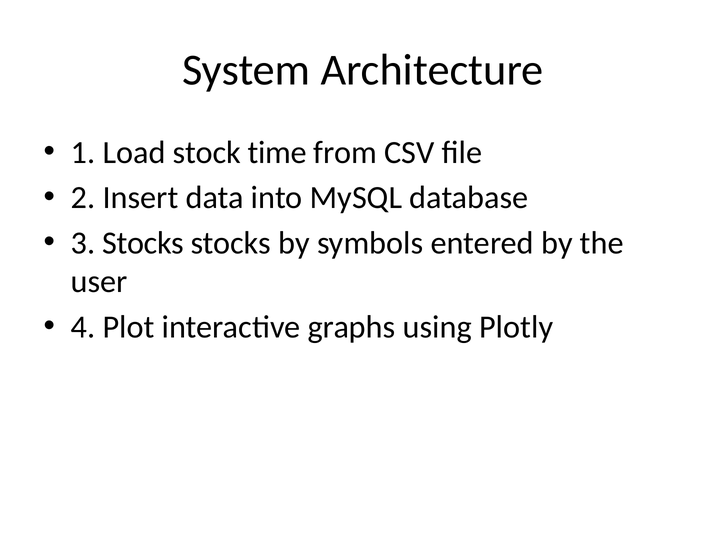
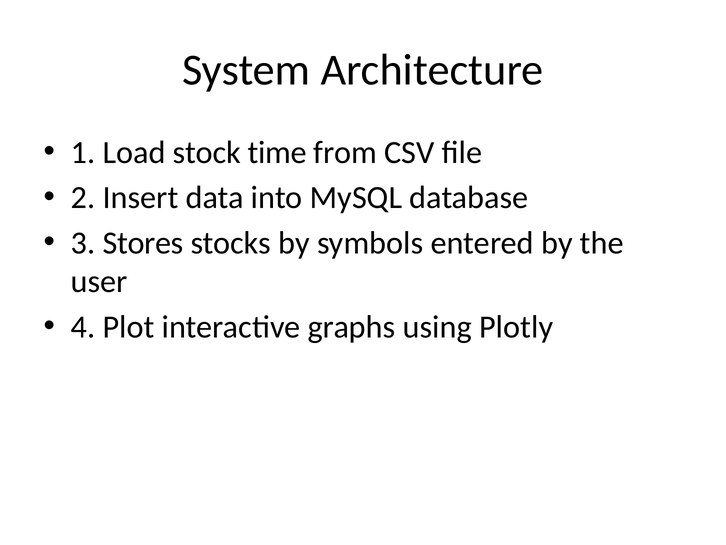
3 Stocks: Stocks -> Stores
